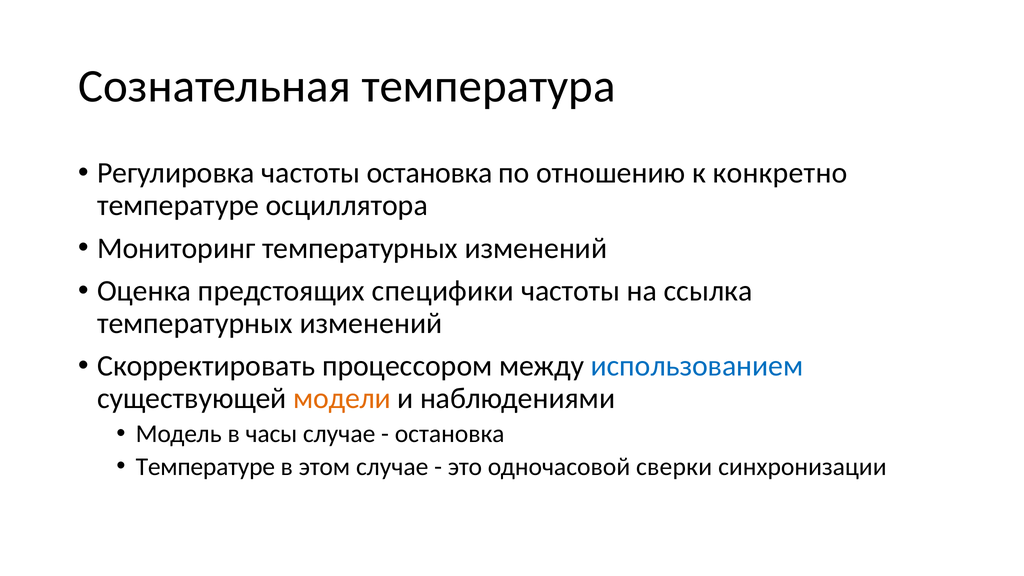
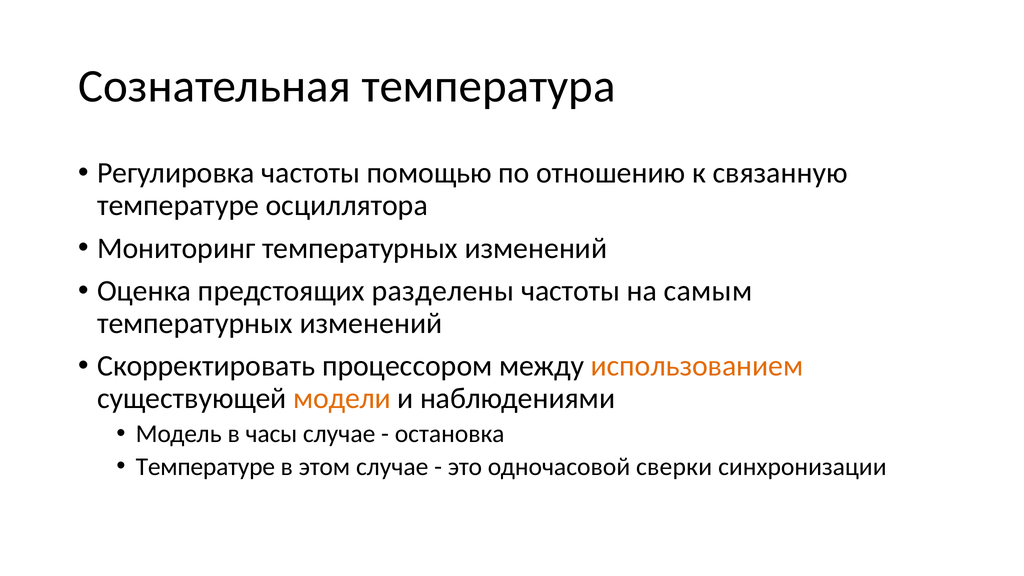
частоты остановка: остановка -> помощью
конкретно: конкретно -> связанную
специфики: специфики -> разделены
ссылка: ссылка -> самым
использованием colour: blue -> orange
